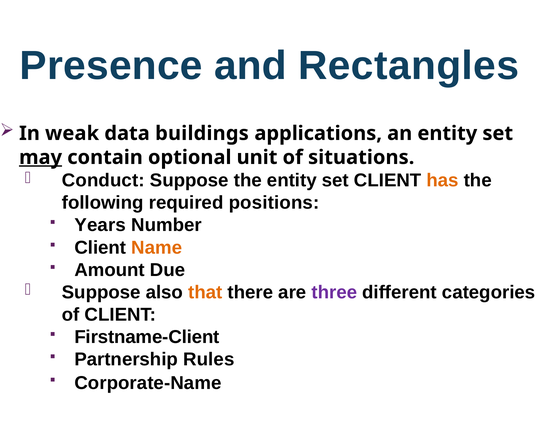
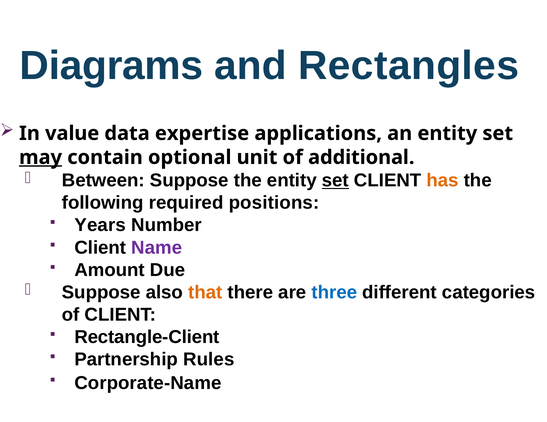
Presence: Presence -> Diagrams
weak: weak -> value
buildings: buildings -> expertise
situations: situations -> additional
Conduct: Conduct -> Between
set at (335, 181) underline: none -> present
Name colour: orange -> purple
three colour: purple -> blue
Firstname-Client: Firstname-Client -> Rectangle-Client
